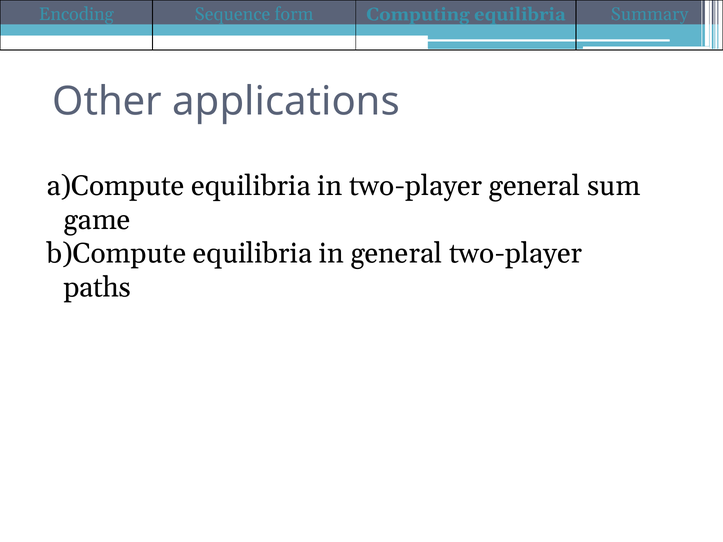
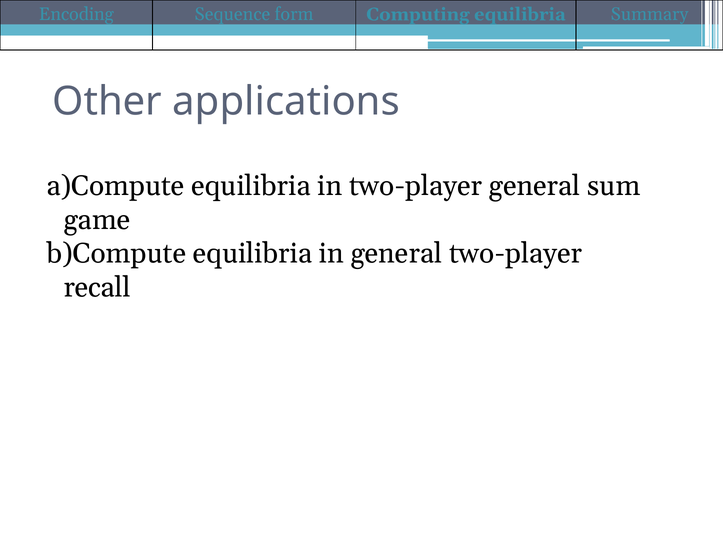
paths: paths -> recall
